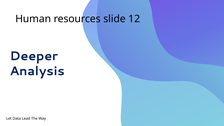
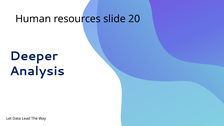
12: 12 -> 20
